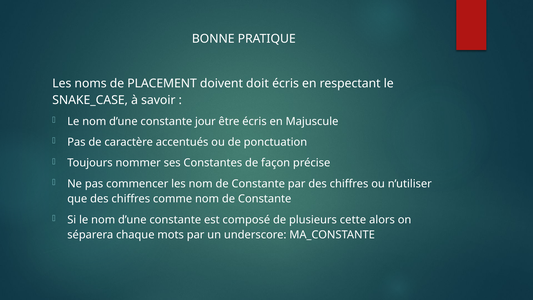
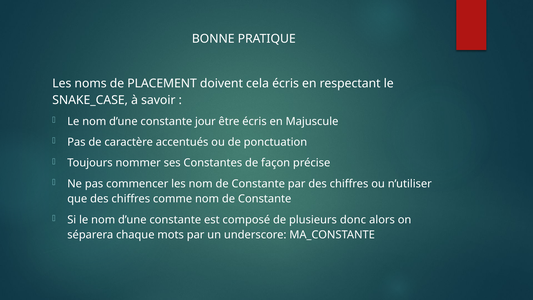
doit: doit -> cela
cette: cette -> donc
